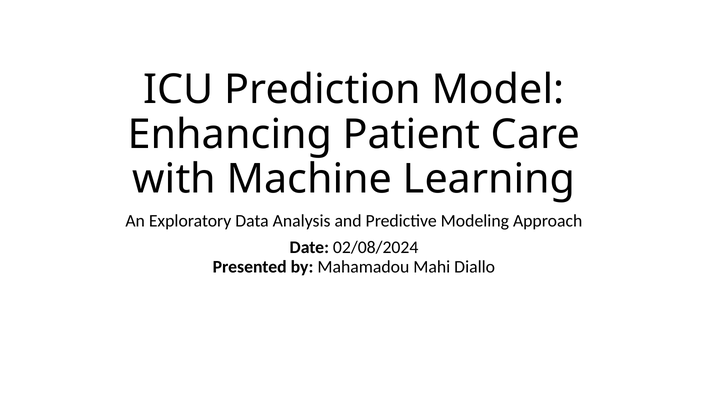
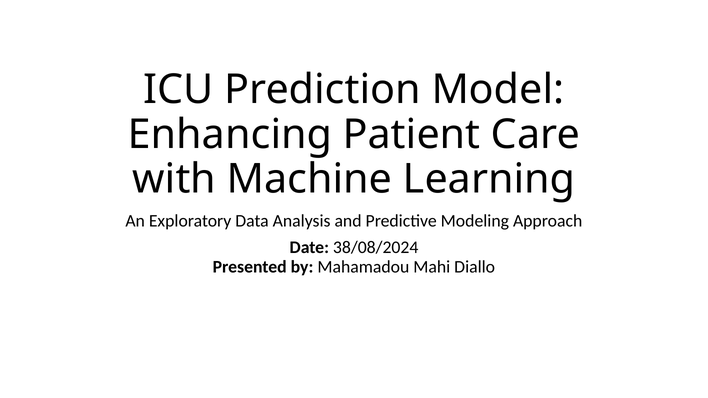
02/08/2024: 02/08/2024 -> 38/08/2024
